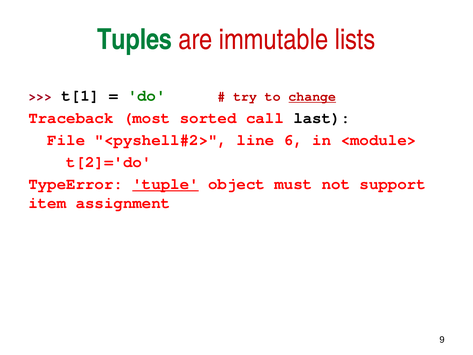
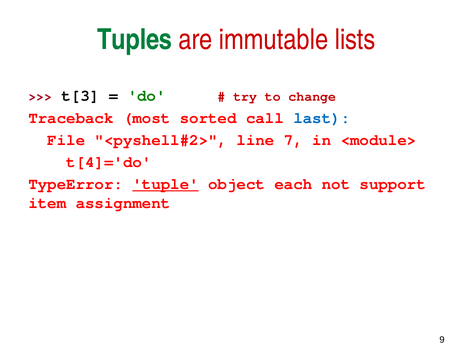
t[1: t[1 -> t[3
change underline: present -> none
last colour: black -> blue
6: 6 -> 7
t[2]='do: t[2]='do -> t[4]='do
must: must -> each
